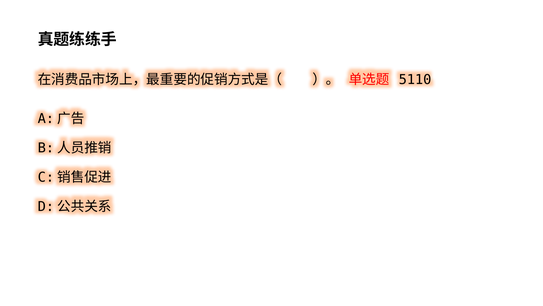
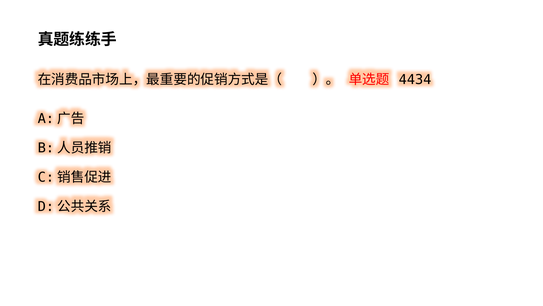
5110: 5110 -> 4434
